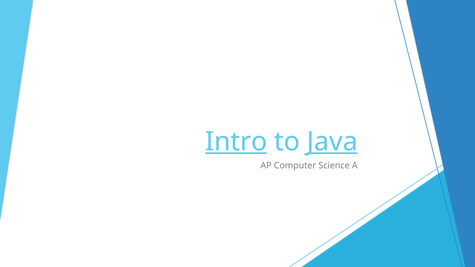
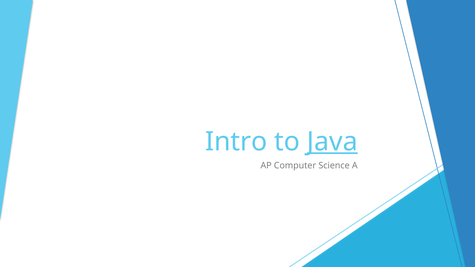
Intro underline: present -> none
